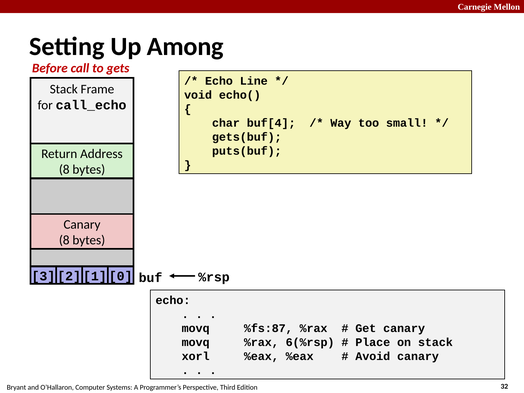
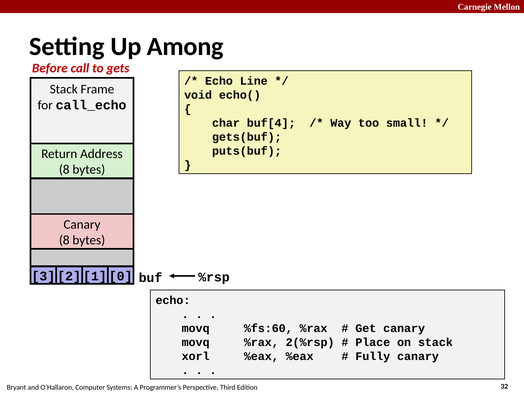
%fs:87: %fs:87 -> %fs:60
6(%rsp: 6(%rsp -> 2(%rsp
Avoid: Avoid -> Fully
